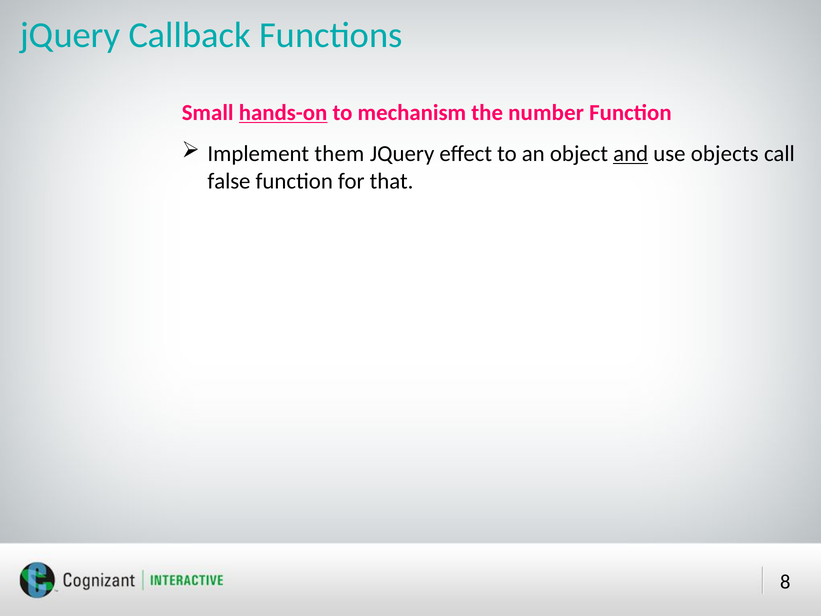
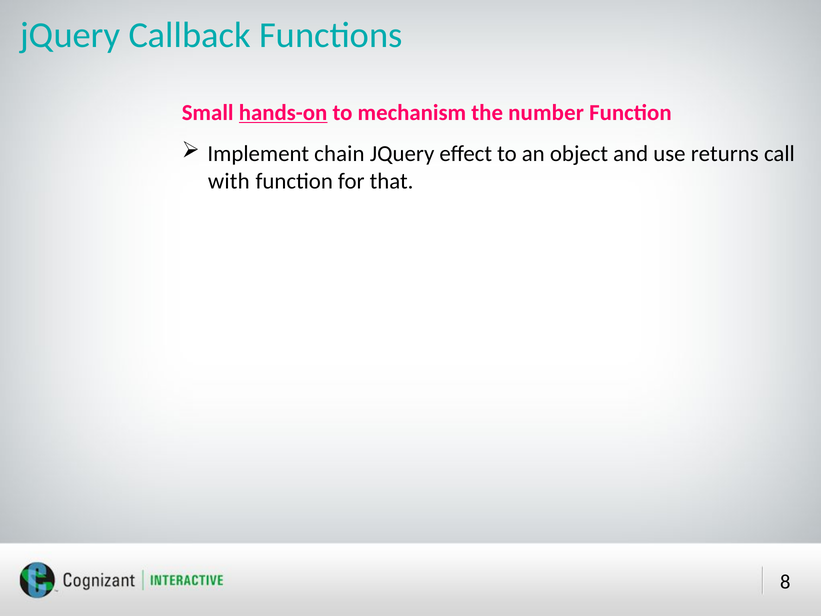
them: them -> chain
and underline: present -> none
objects: objects -> returns
false: false -> with
